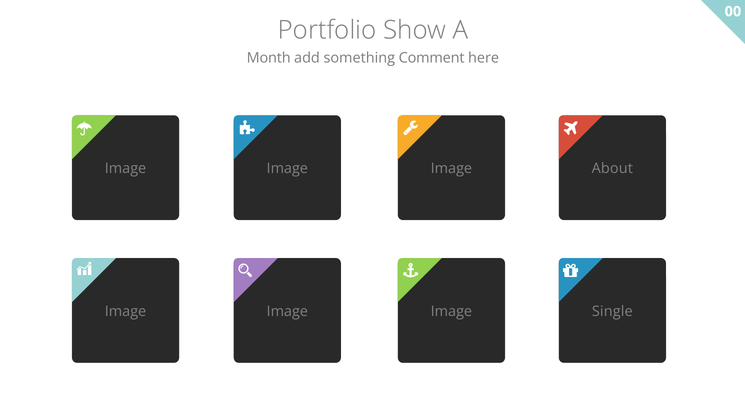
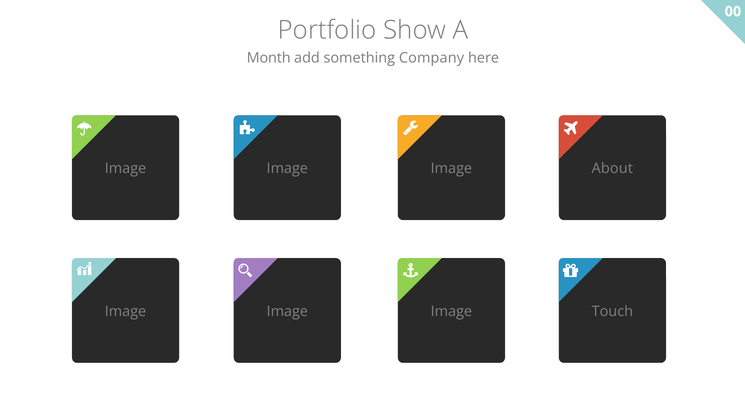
Comment: Comment -> Company
Single: Single -> Touch
